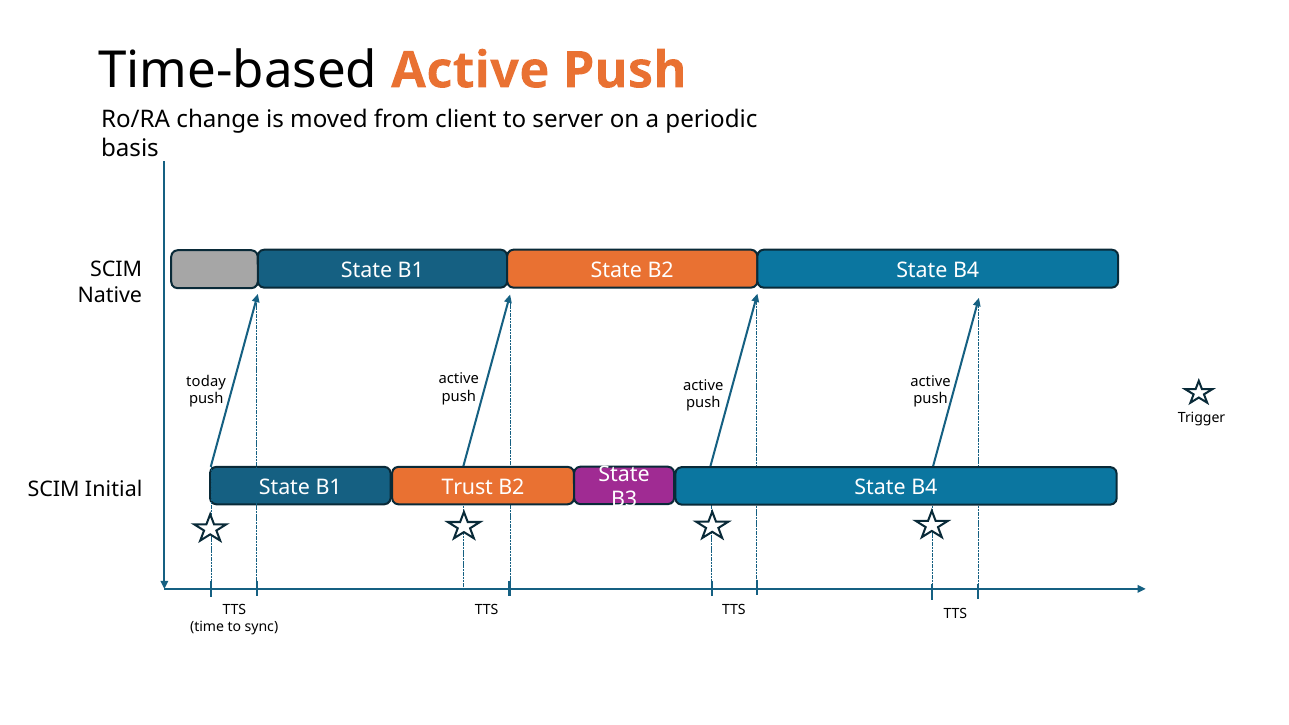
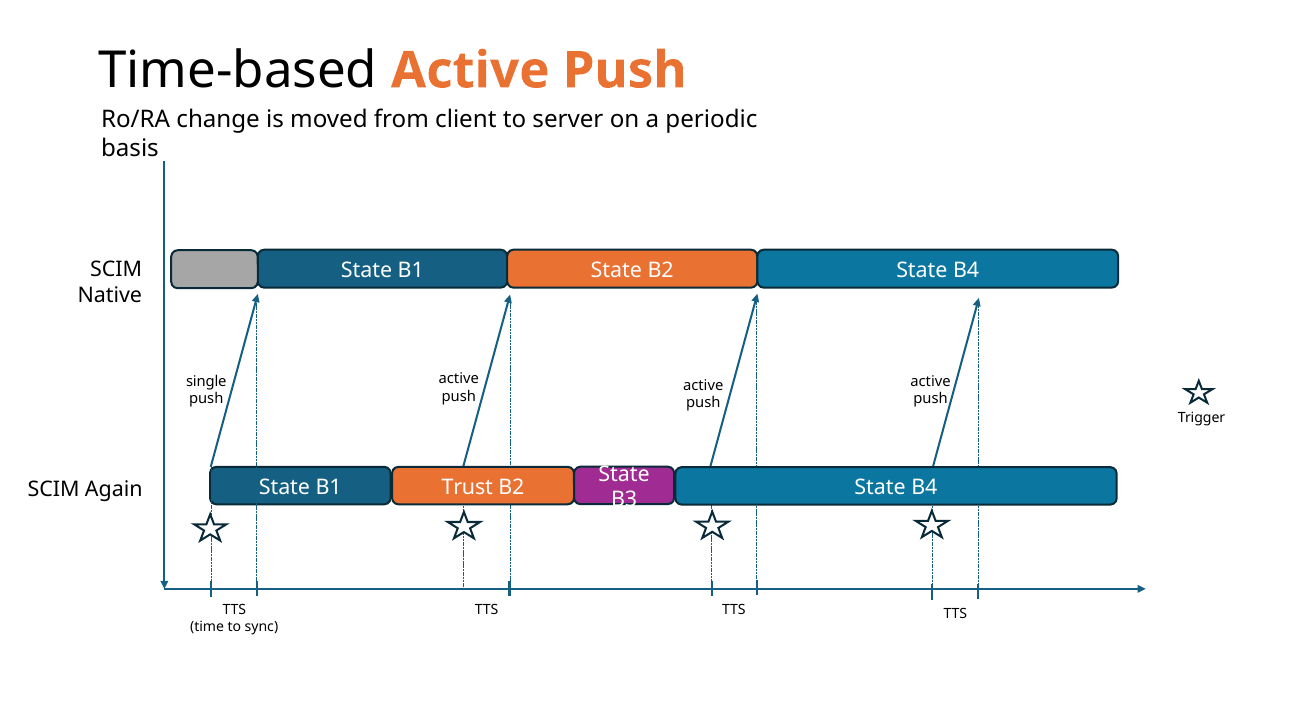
today: today -> single
Initial: Initial -> Again
